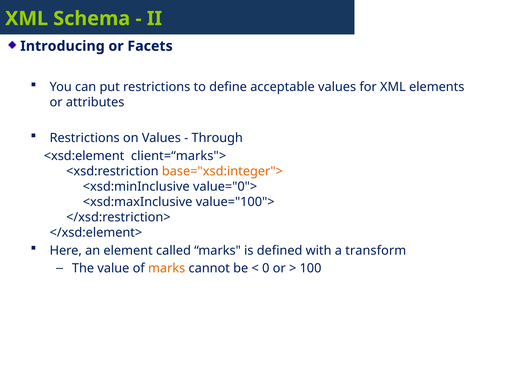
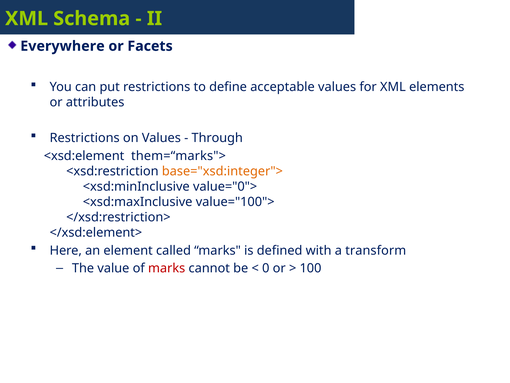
Introducing: Introducing -> Everywhere
client=“marks">: client=“marks"> -> them=“marks">
marks at (167, 268) colour: orange -> red
